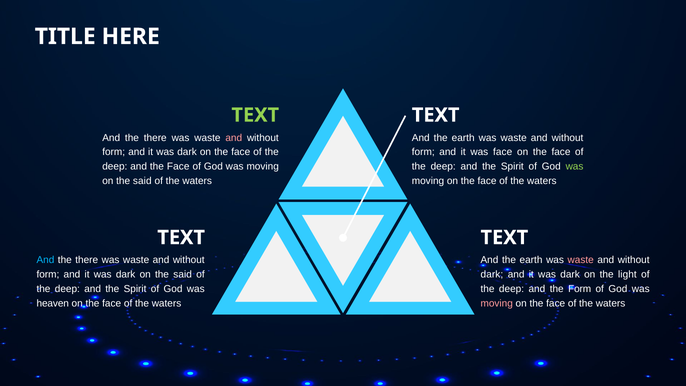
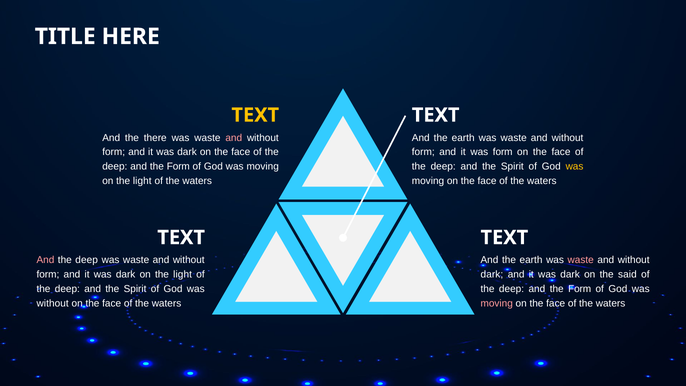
TEXT at (255, 115) colour: light green -> yellow
was face: face -> form
Face at (178, 166): Face -> Form
was at (575, 166) colour: light green -> yellow
said at (142, 181): said -> light
And at (45, 260) colour: light blue -> pink
there at (87, 260): there -> deep
dark on the said: said -> light
light: light -> said
heaven at (53, 303): heaven -> without
